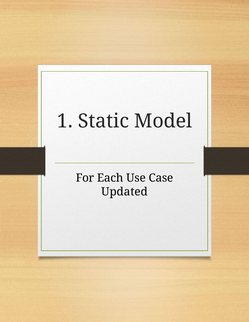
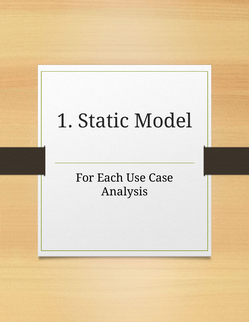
Updated: Updated -> Analysis
